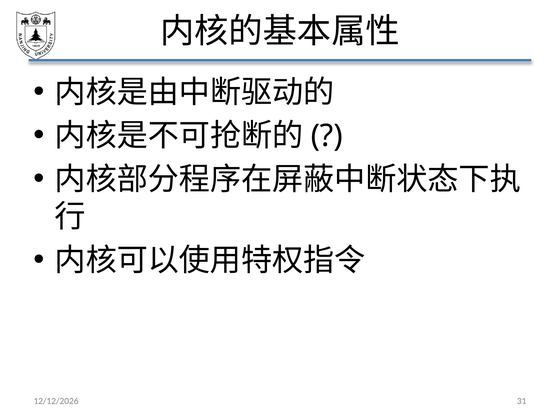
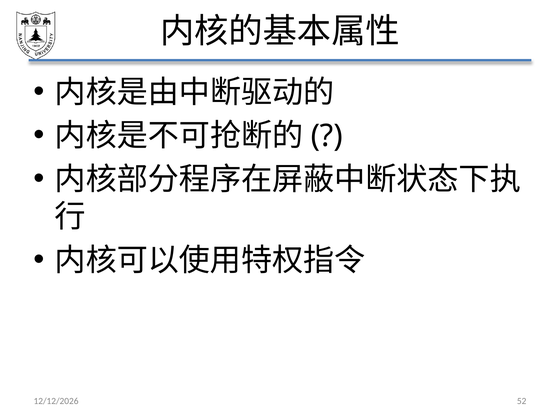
31: 31 -> 52
